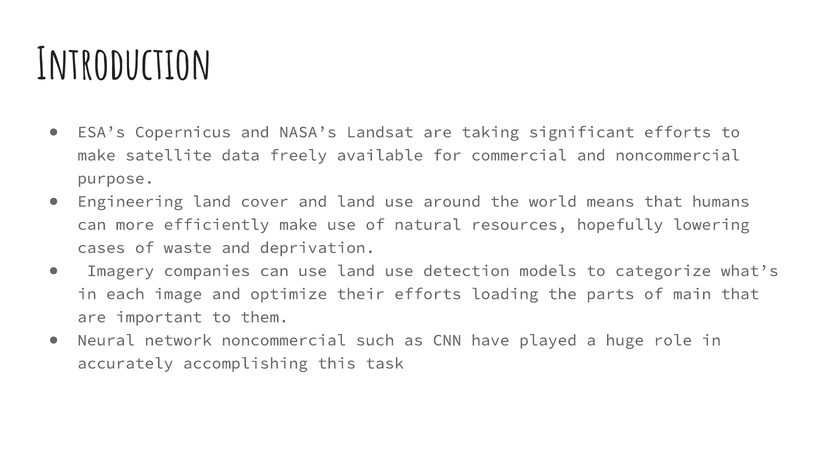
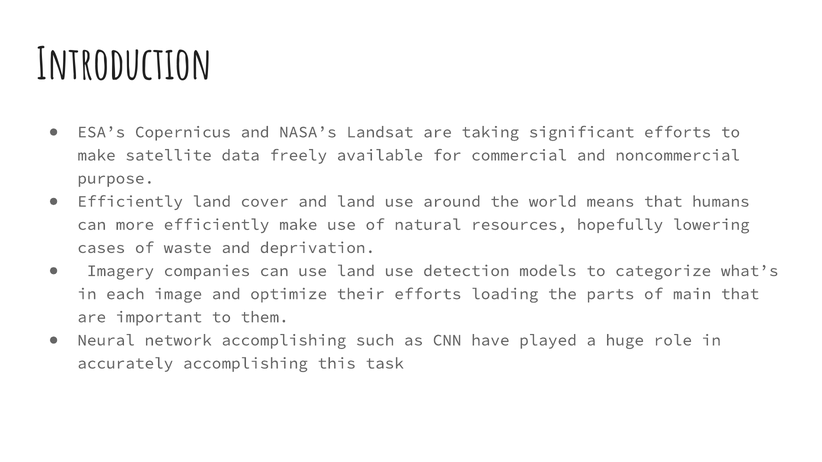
Engineering at (130, 202): Engineering -> Efficiently
network noncommercial: noncommercial -> accomplishing
